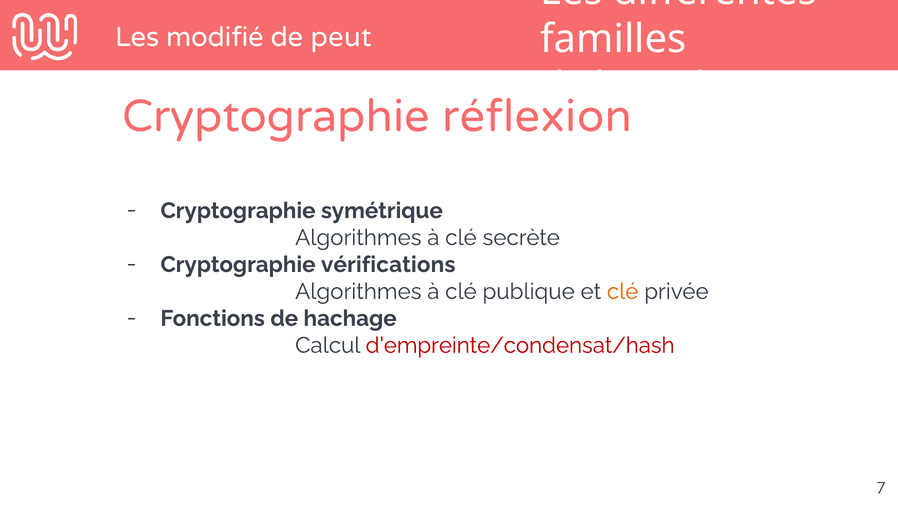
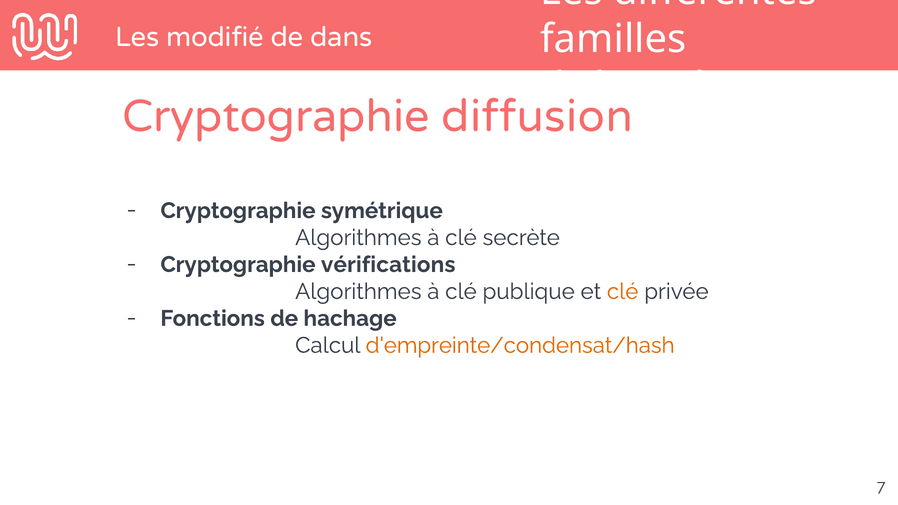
peut: peut -> dans
réflexion: réflexion -> diffusion
d'empreinte/condensat/hash colour: red -> orange
